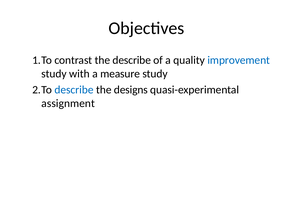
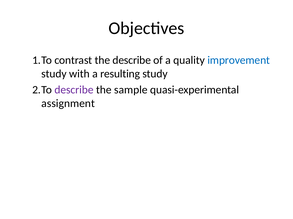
measure: measure -> resulting
describe at (74, 90) colour: blue -> purple
designs: designs -> sample
